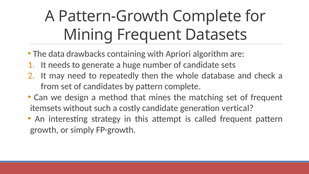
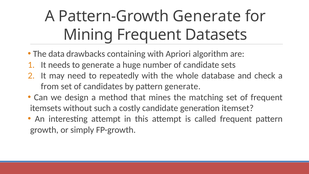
Pattern-Growth Complete: Complete -> Generate
repeatedly then: then -> with
pattern complete: complete -> generate
vertical: vertical -> itemset
interesting strategy: strategy -> attempt
